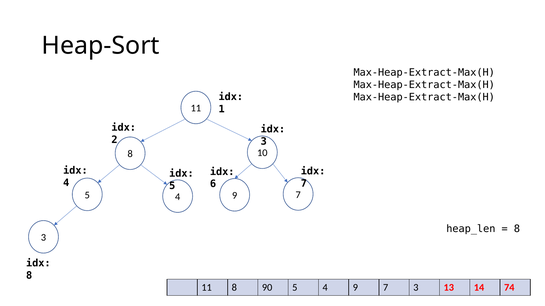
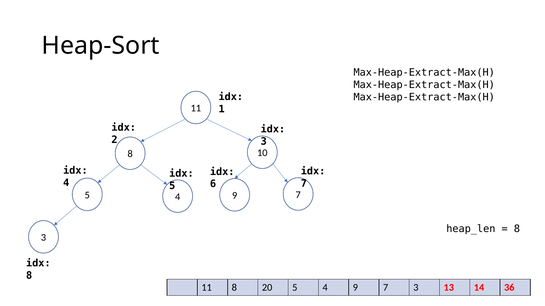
90: 90 -> 20
74: 74 -> 36
